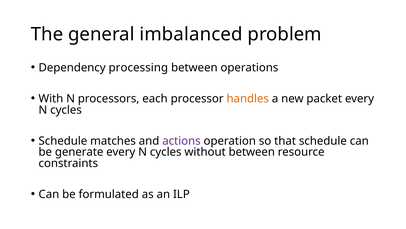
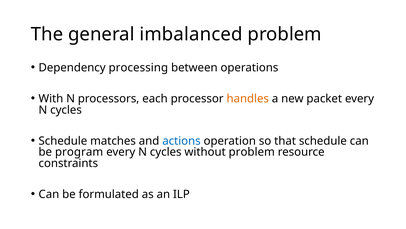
actions colour: purple -> blue
generate: generate -> program
without between: between -> problem
